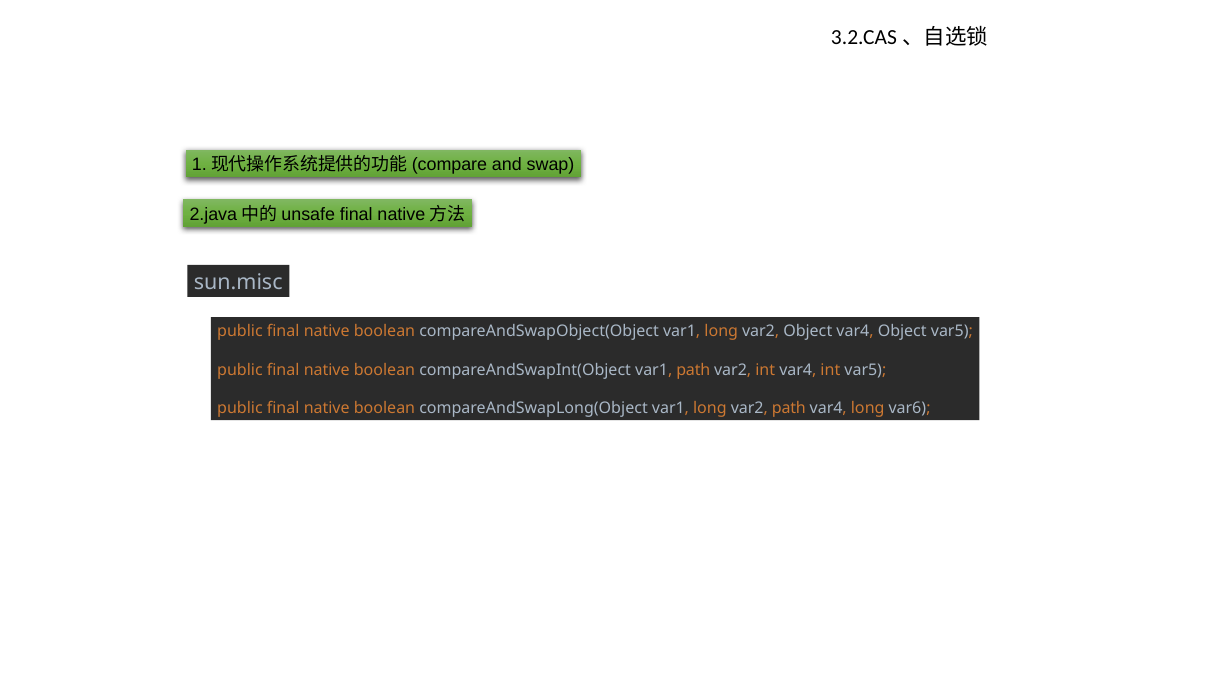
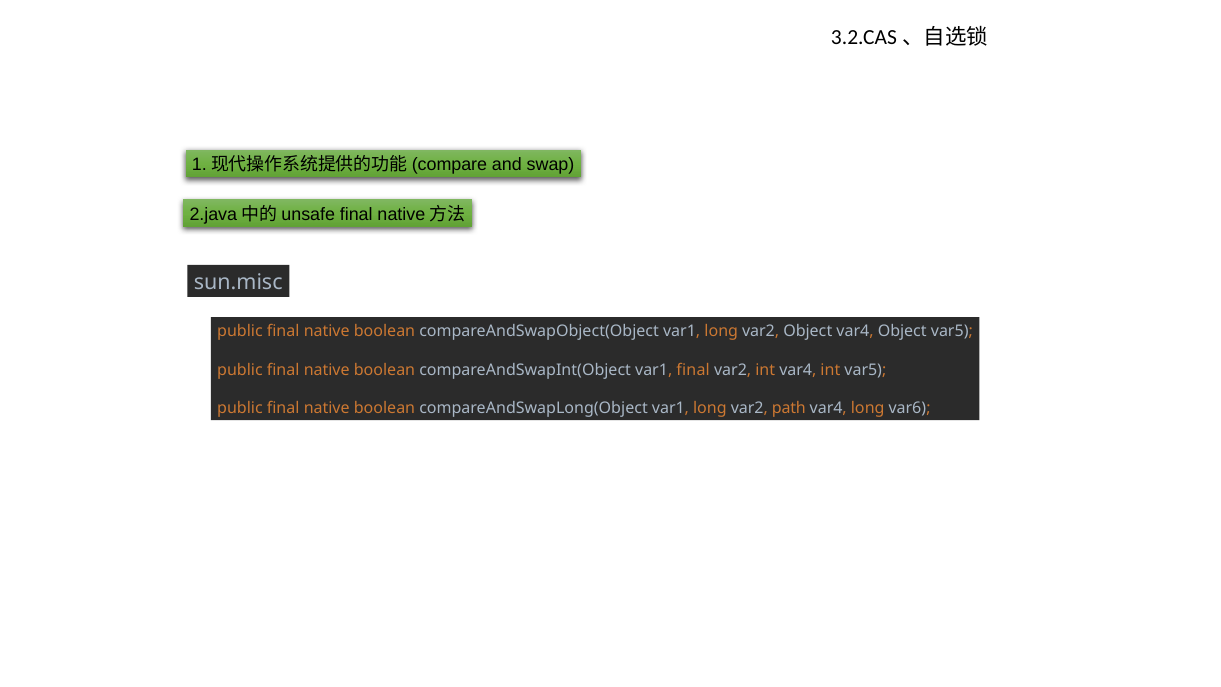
var1 path: path -> final
